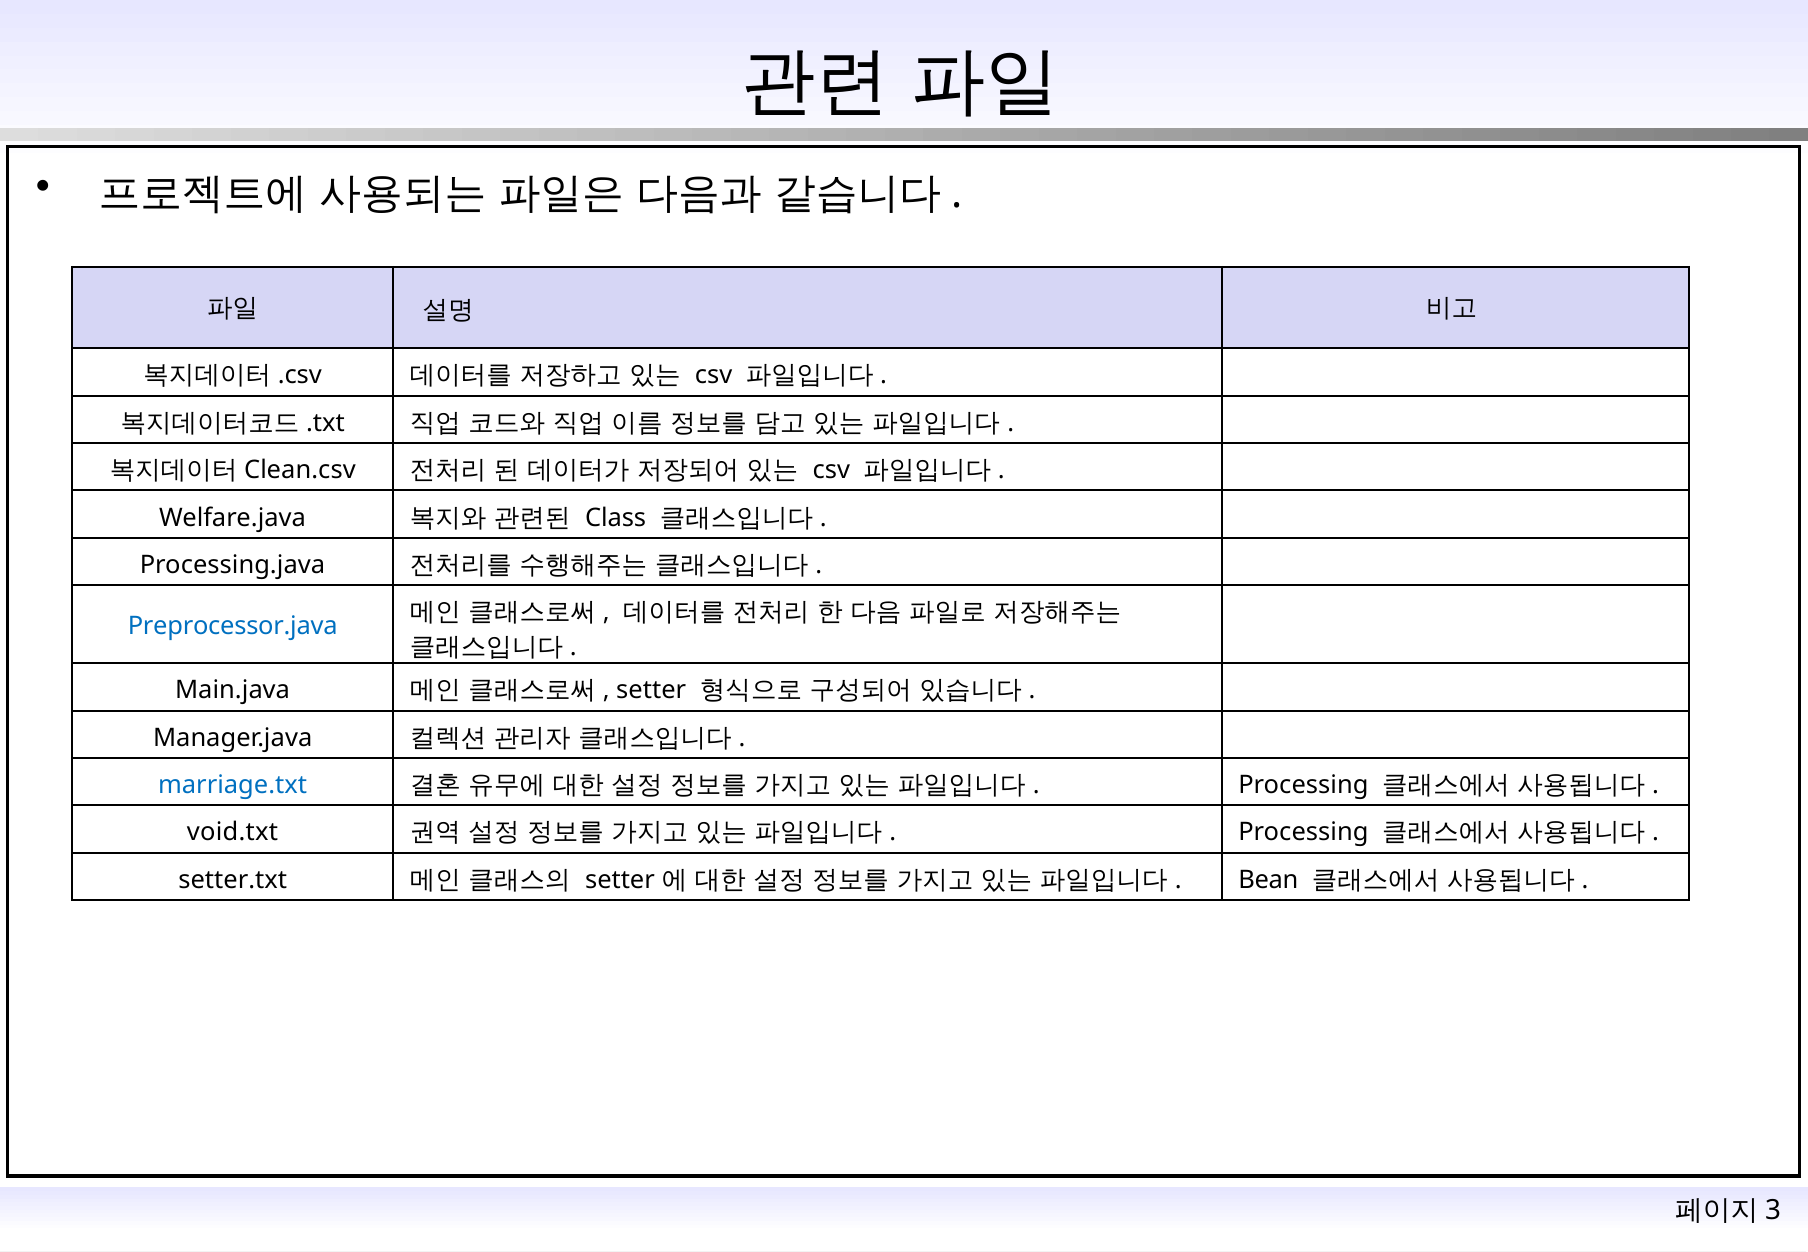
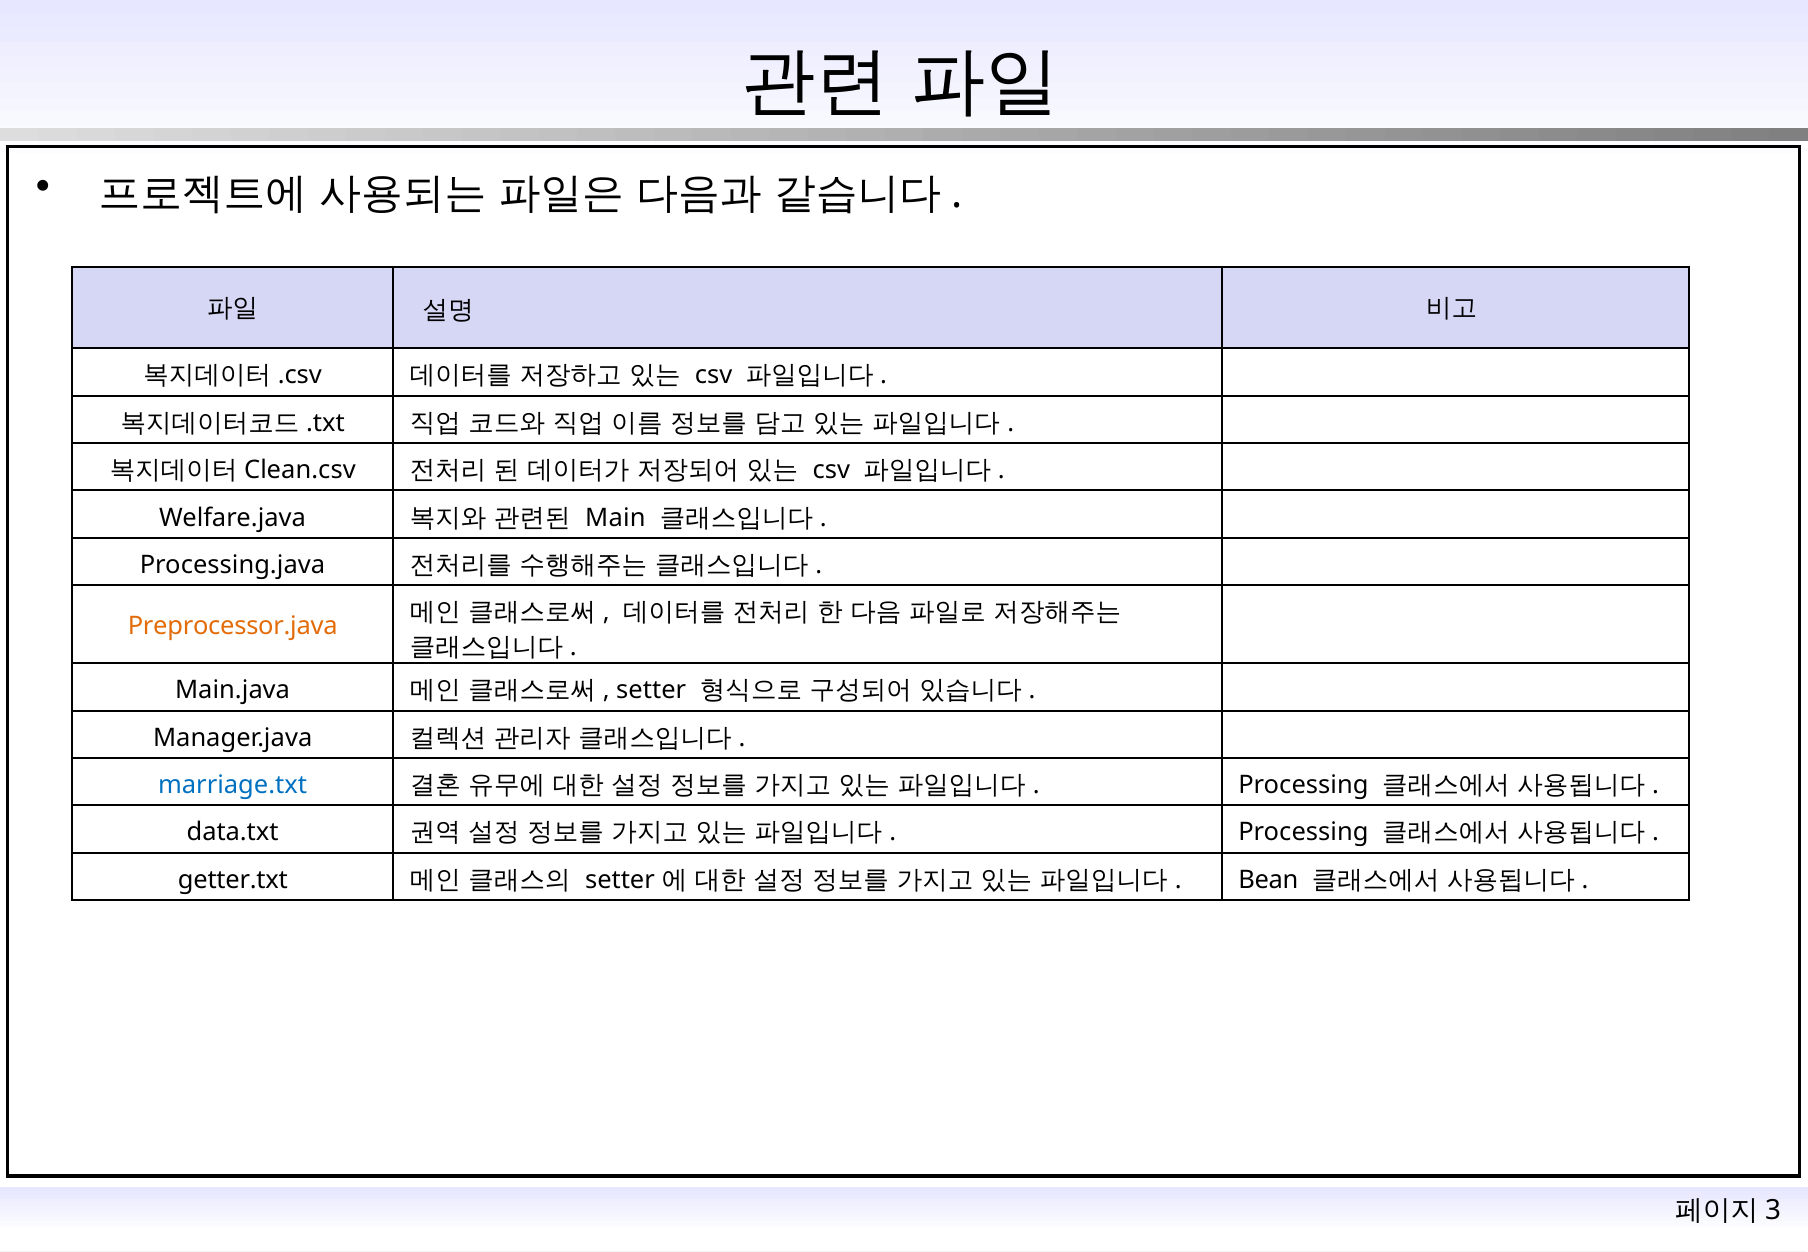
Class: Class -> Main
Preprocessor.java colour: blue -> orange
void.txt: void.txt -> data.txt
setter.txt: setter.txt -> getter.txt
